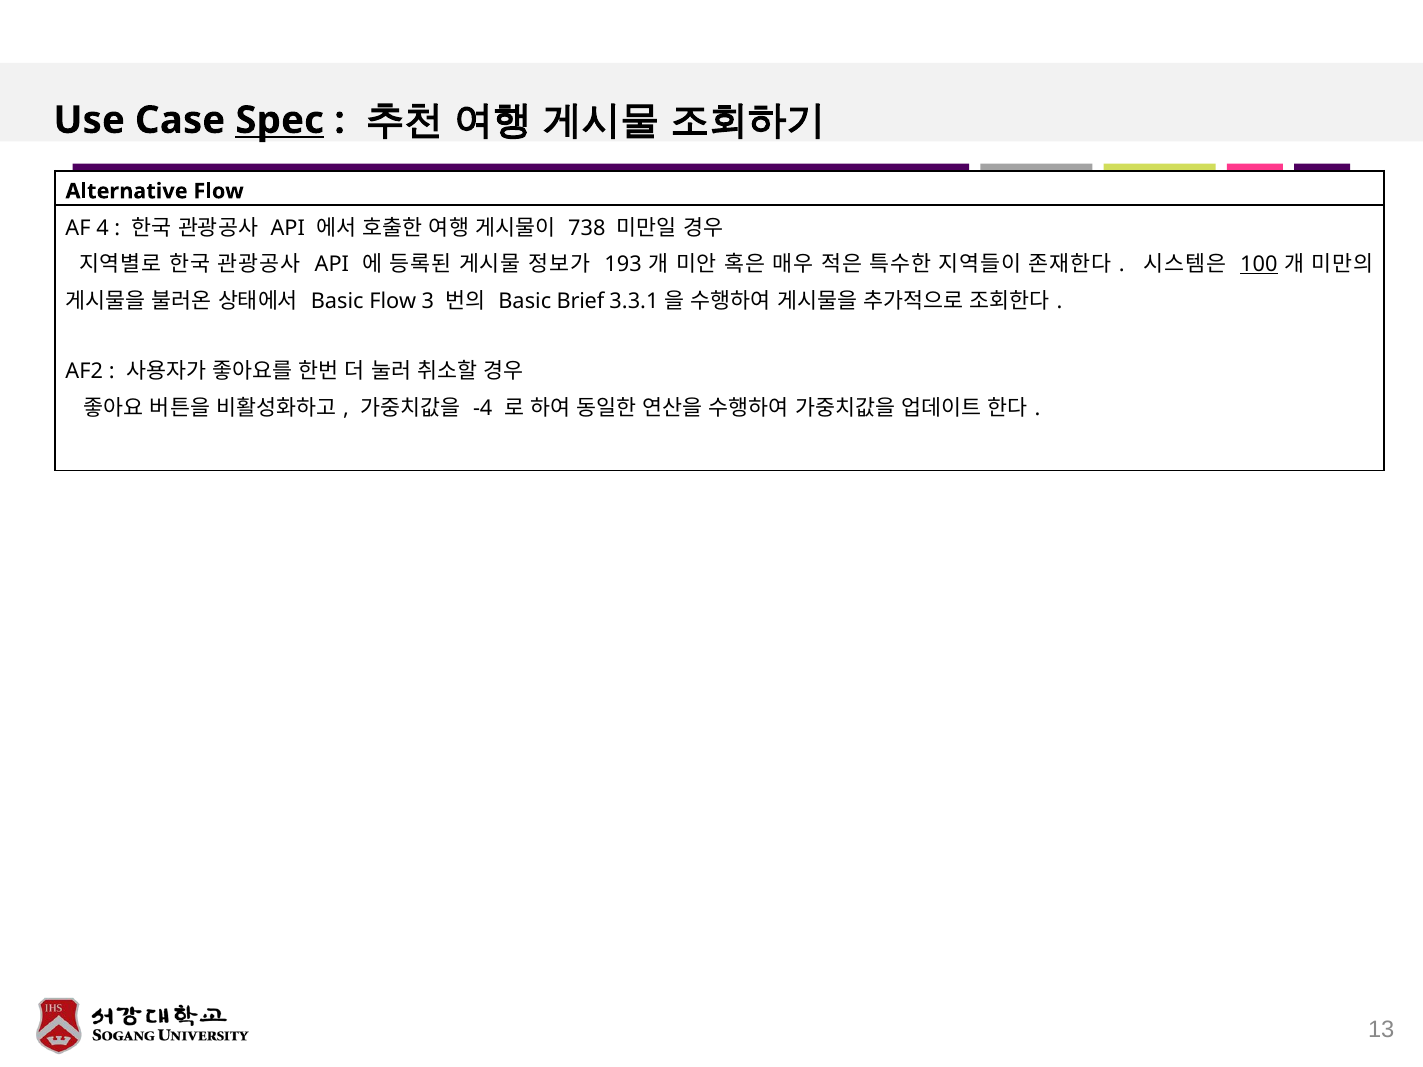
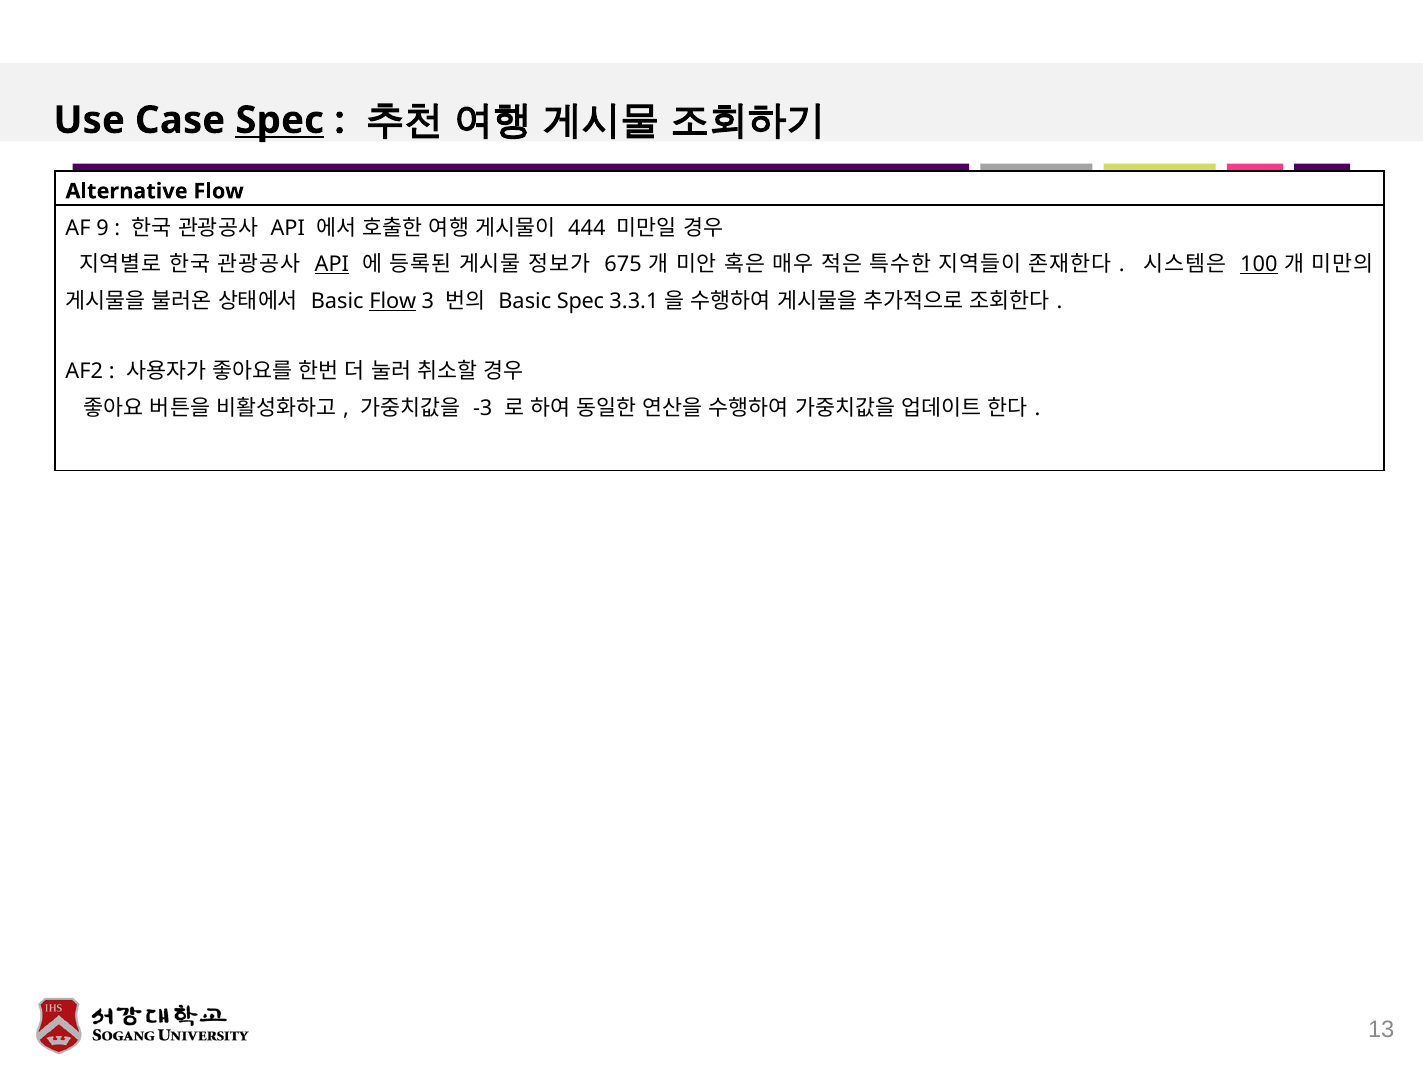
4: 4 -> 9
738: 738 -> 444
API at (332, 264) underline: none -> present
193: 193 -> 675
Flow at (393, 301) underline: none -> present
Basic Brief: Brief -> Spec
-4: -4 -> -3
